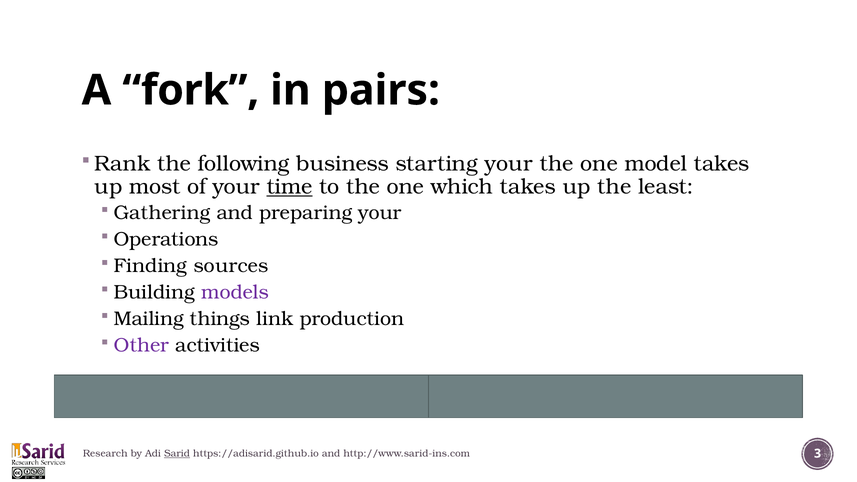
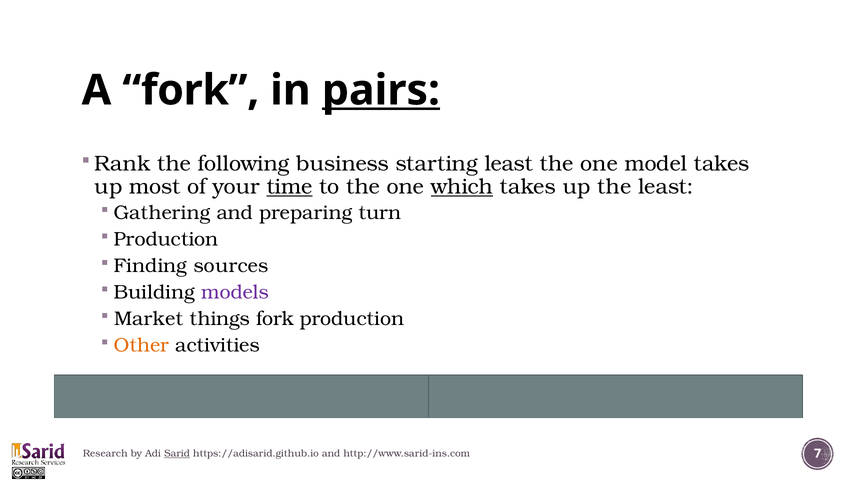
pairs underline: none -> present
starting your: your -> least
which underline: none -> present
preparing your: your -> turn
Operations at (166, 239): Operations -> Production
Mailing: Mailing -> Market
things link: link -> fork
Other colour: purple -> orange
3: 3 -> 7
